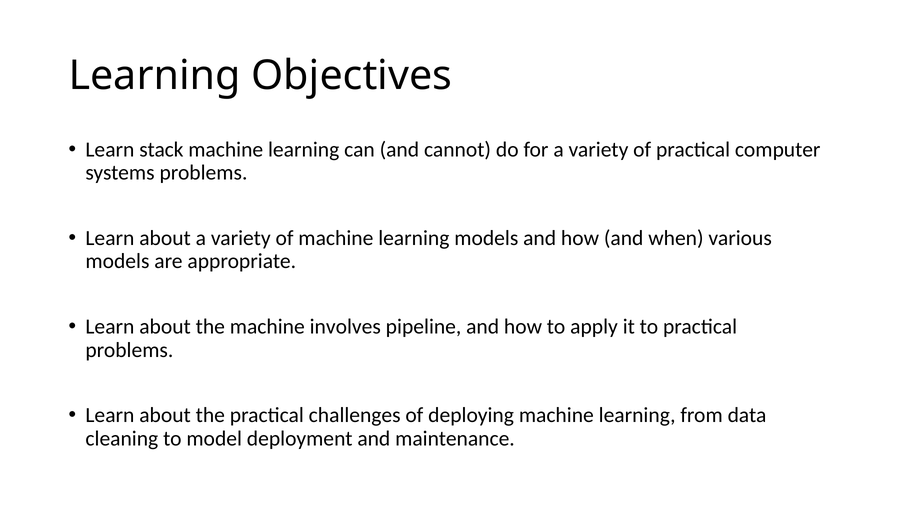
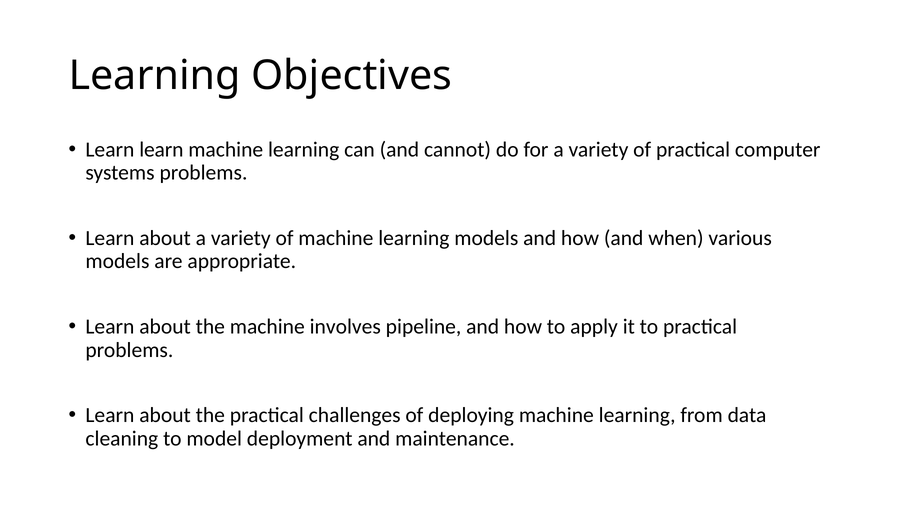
Learn stack: stack -> learn
